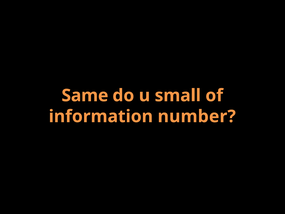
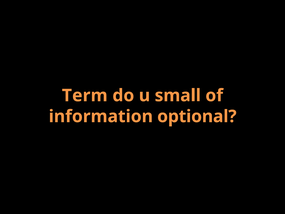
Same: Same -> Term
number: number -> optional
